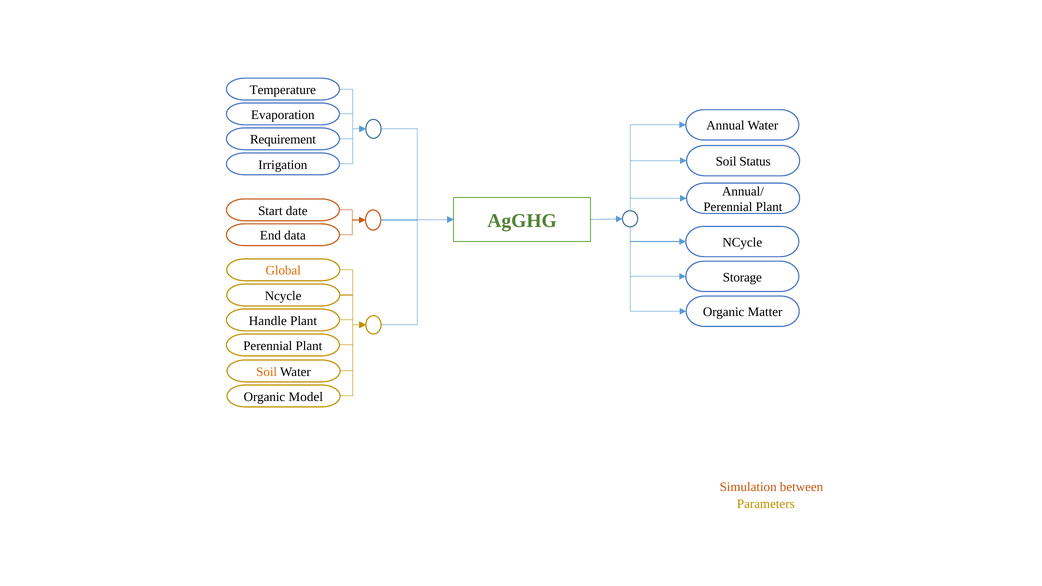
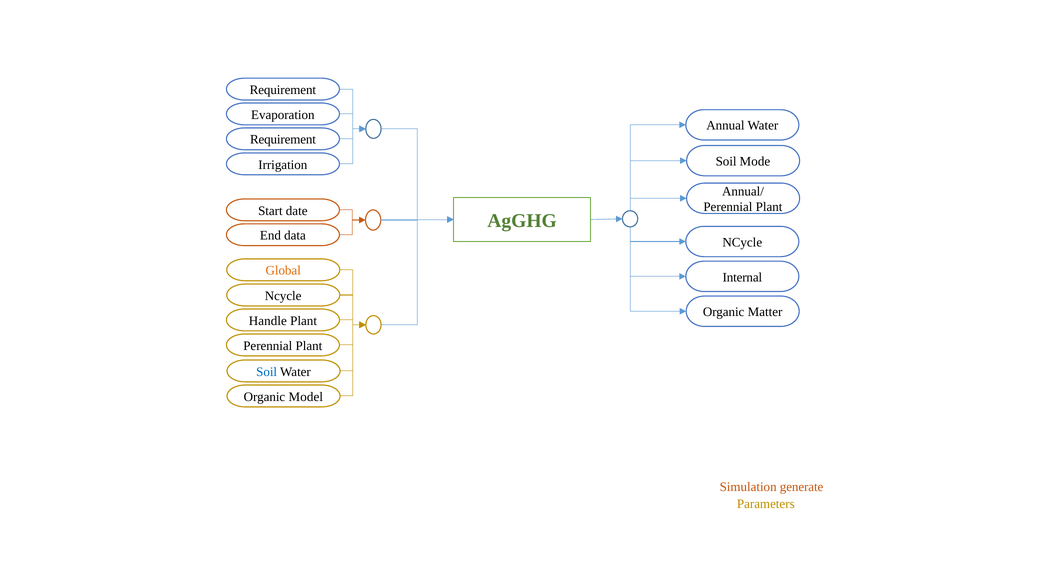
Temperature at (283, 90): Temperature -> Requirement
Status: Status -> Mode
Storage: Storage -> Internal
Soil at (267, 372) colour: orange -> blue
between: between -> generate
